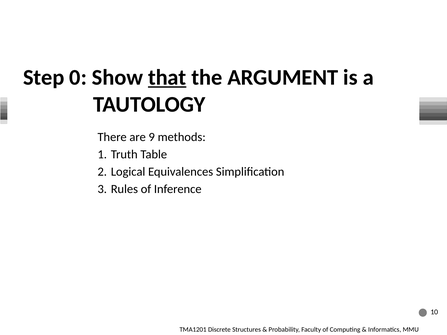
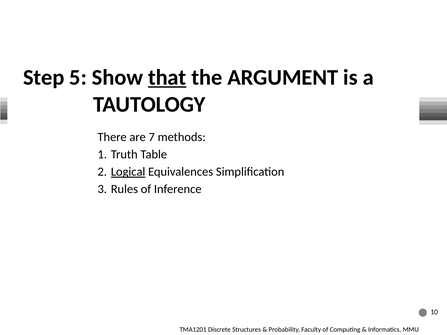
0: 0 -> 5
9: 9 -> 7
Logical underline: none -> present
